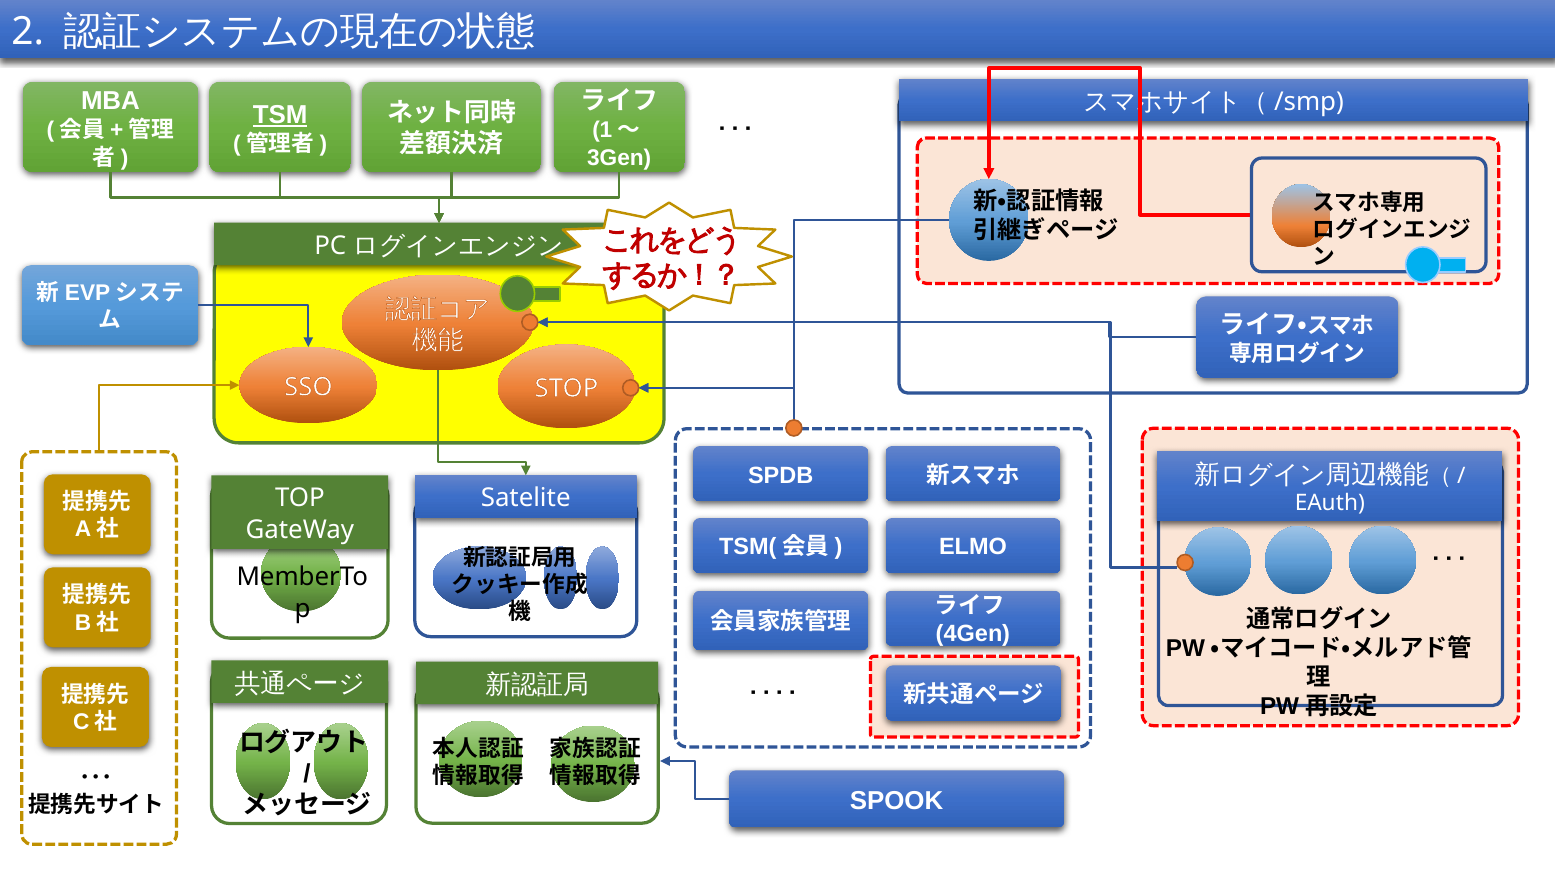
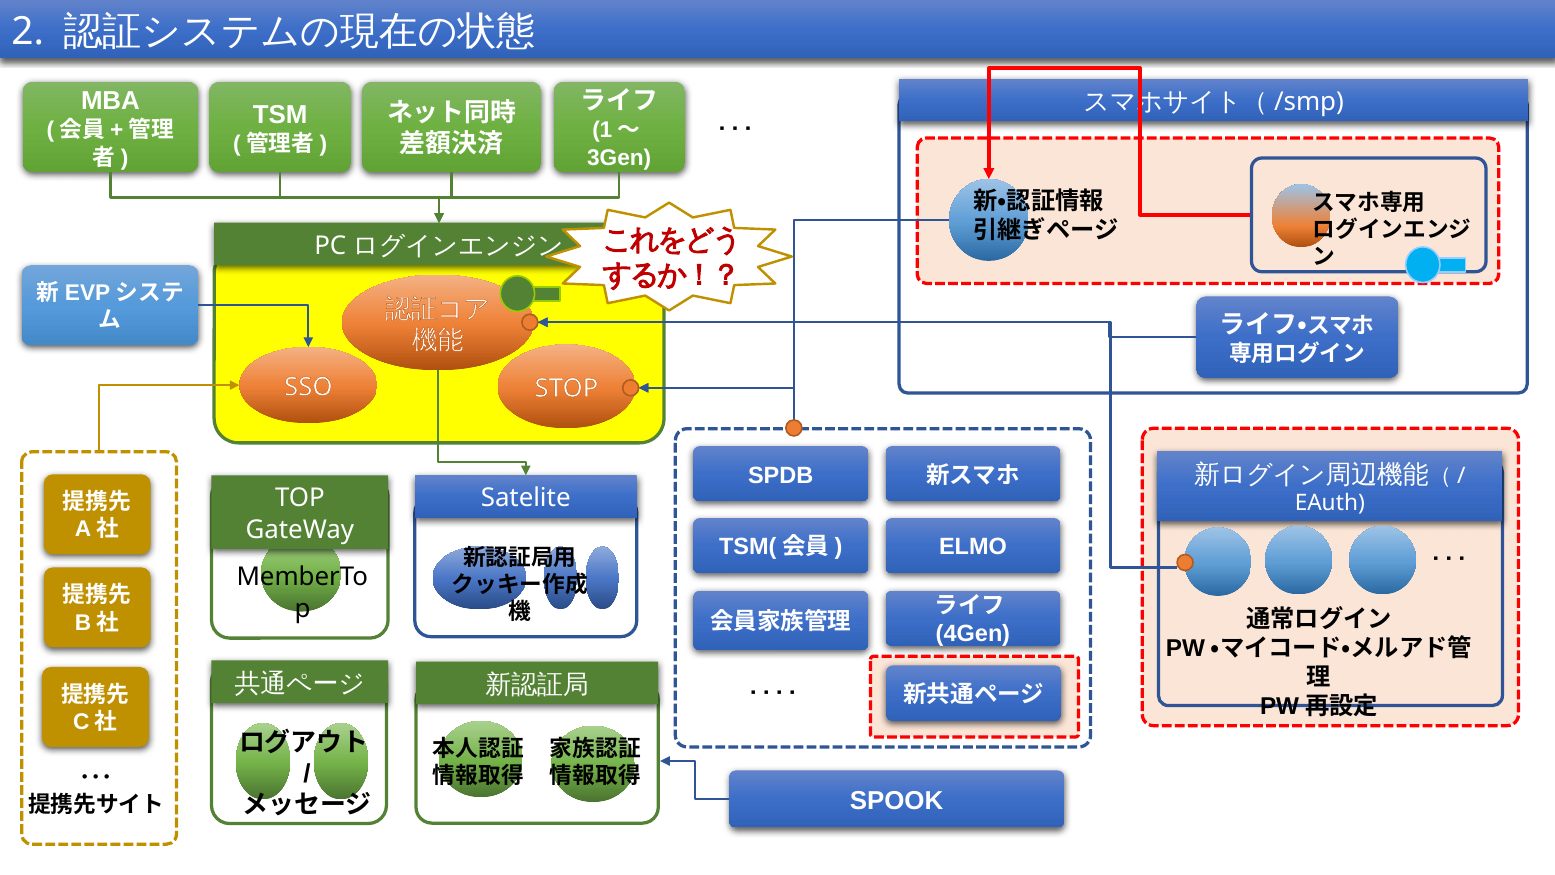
TSM underline: present -> none
